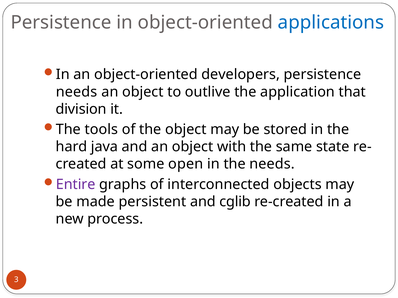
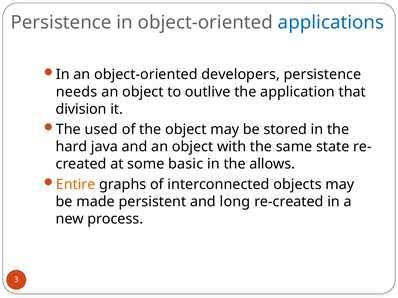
tools: tools -> used
open: open -> basic
the needs: needs -> allows
Entire colour: purple -> orange
cglib: cglib -> long
